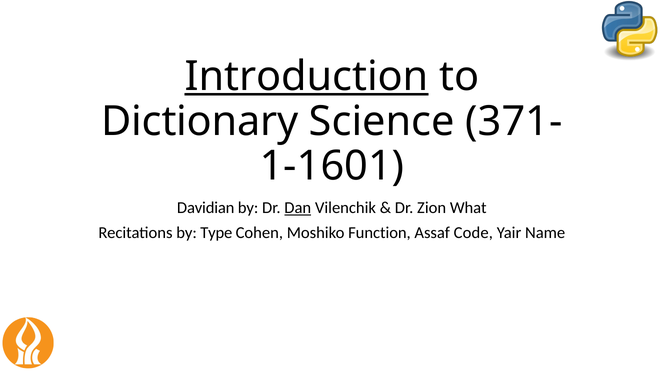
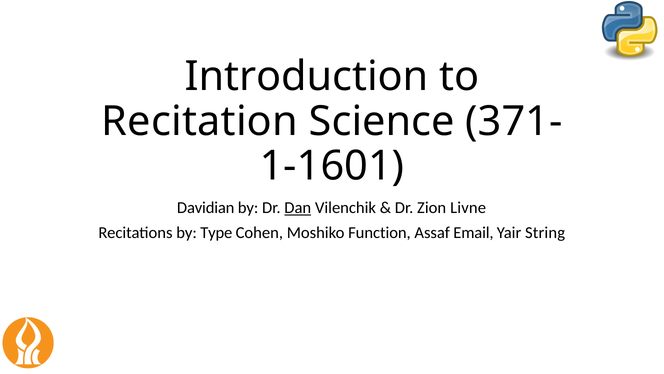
Introduction underline: present -> none
Dictionary: Dictionary -> Recitation
What: What -> Livne
Code: Code -> Email
Name: Name -> String
